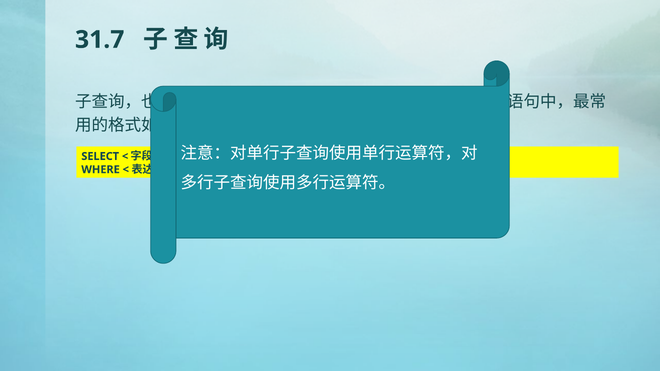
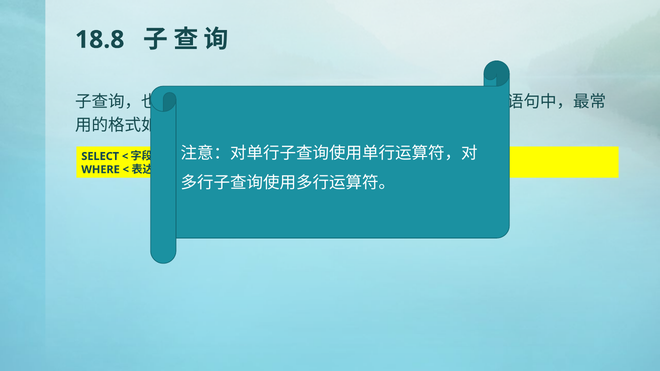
31.7: 31.7 -> 18.8
